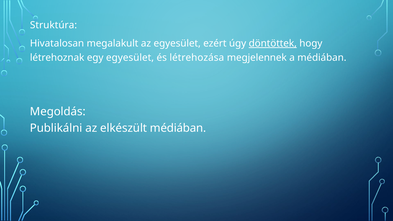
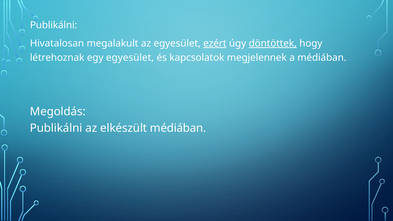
Struktúra at (54, 25): Struktúra -> Publikálni
ezért underline: none -> present
létrehozása: létrehozása -> kapcsolatok
